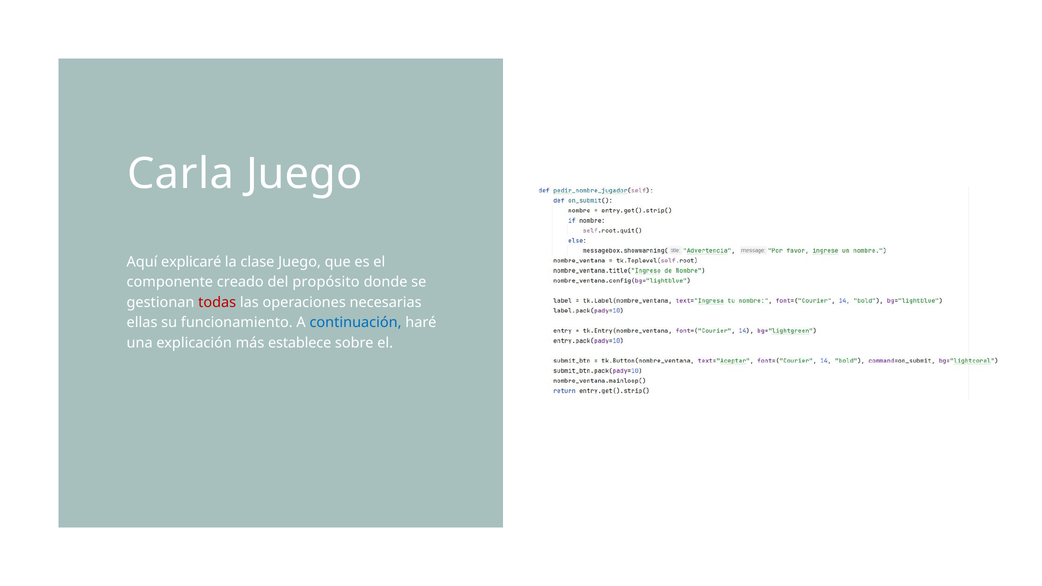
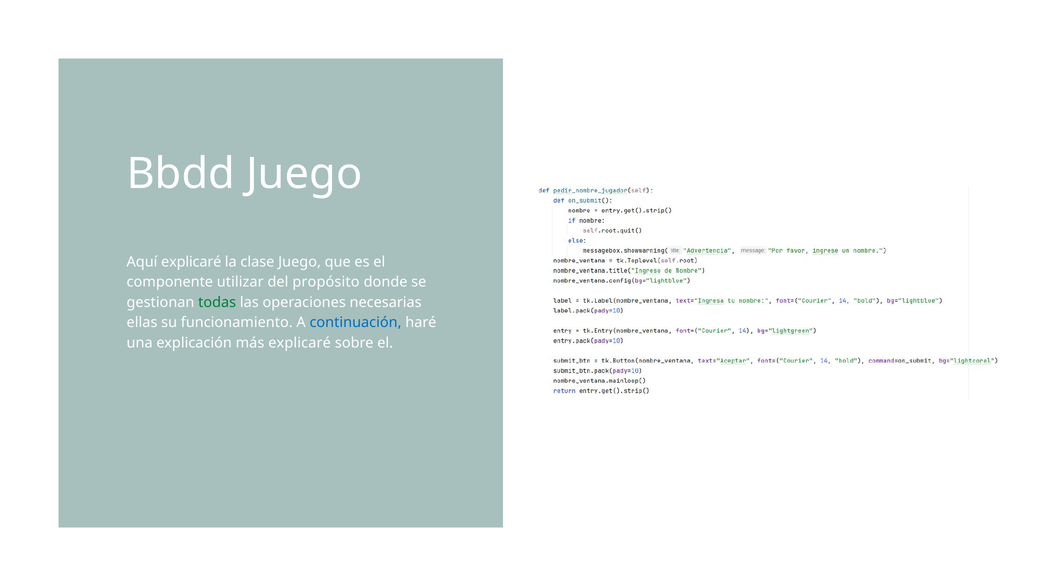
Carla: Carla -> Bbdd
creado: creado -> utilizar
todas colour: red -> green
más establece: establece -> explicaré
